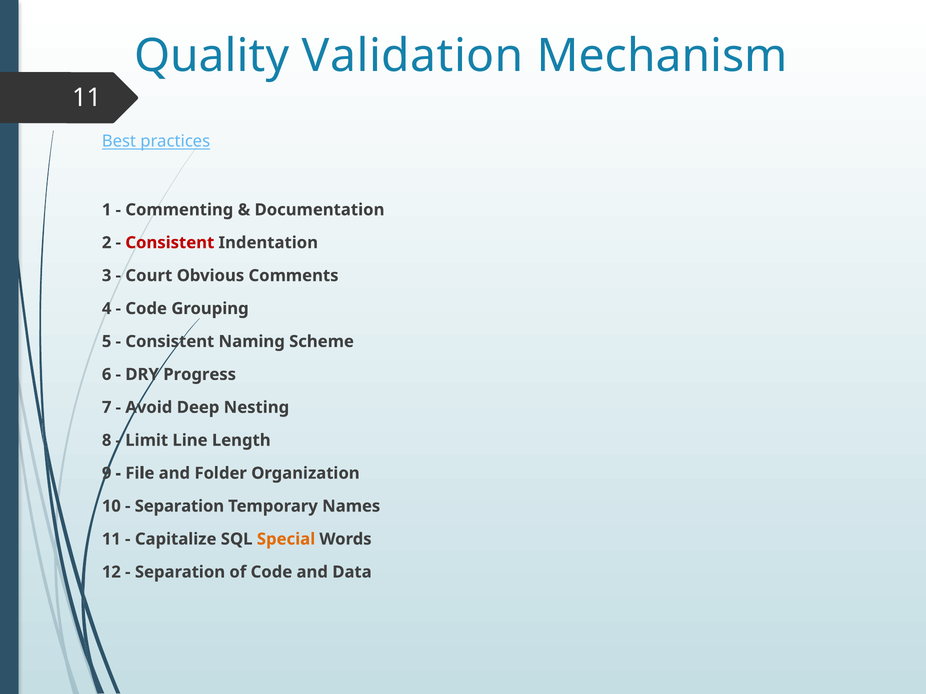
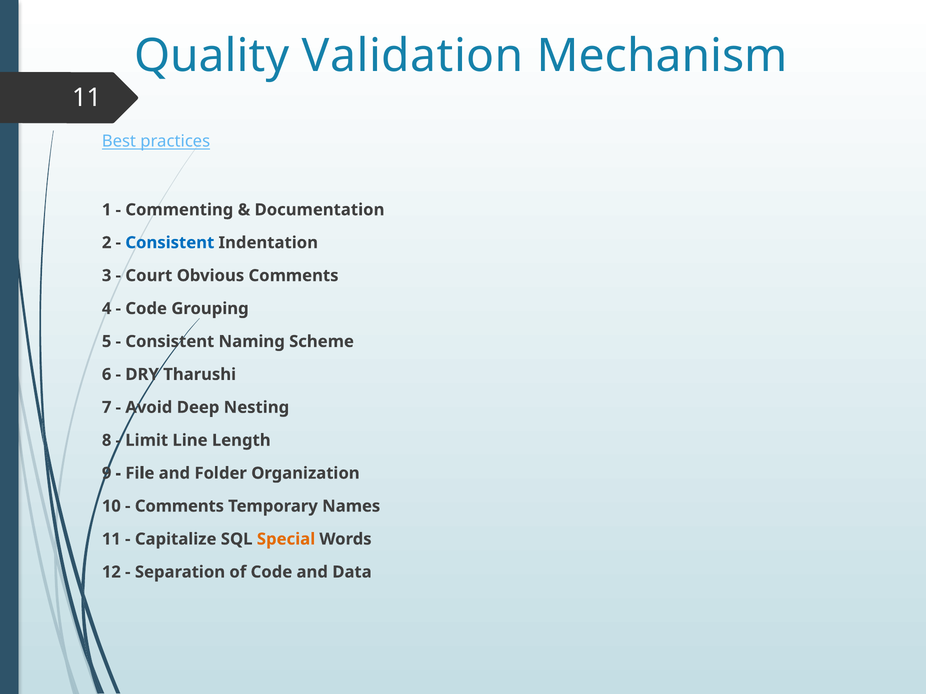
Consistent at (170, 243) colour: red -> blue
Progress: Progress -> Tharushi
Separation at (179, 507): Separation -> Comments
